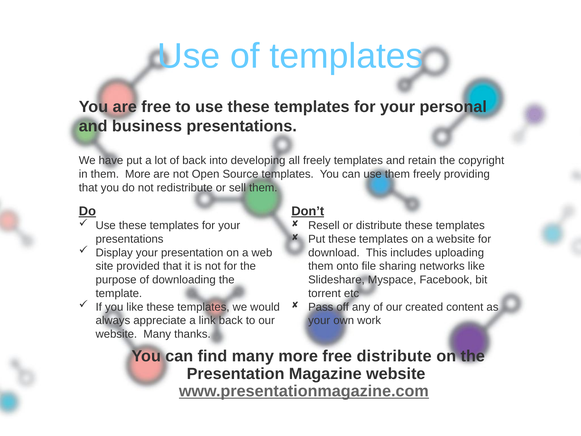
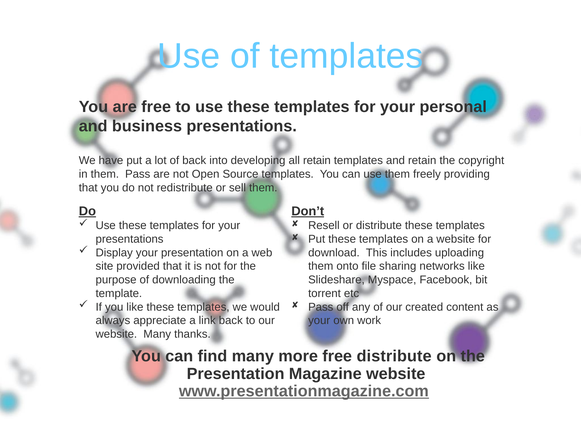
all freely: freely -> retain
them More: More -> Pass
